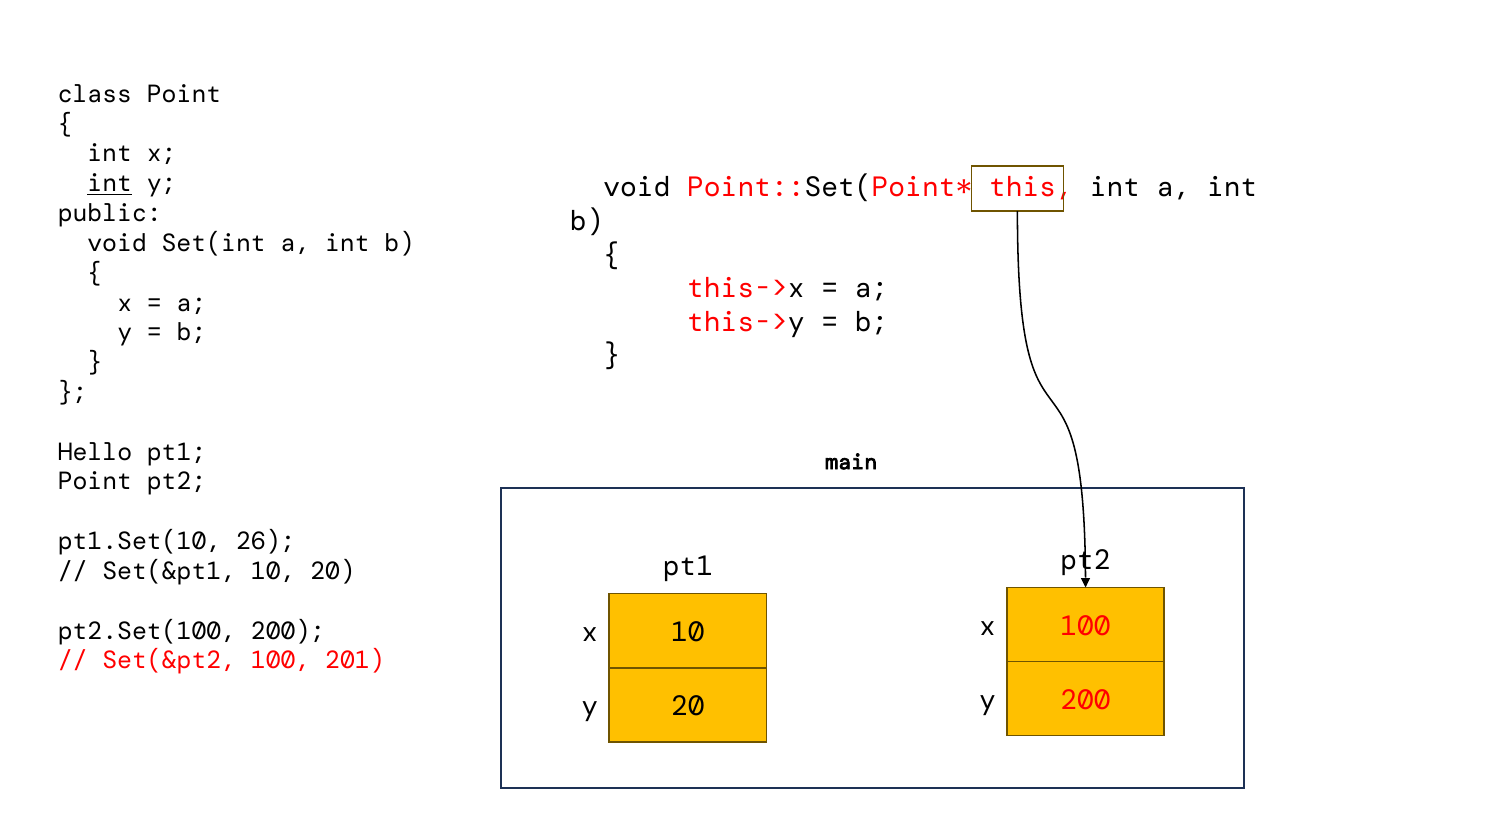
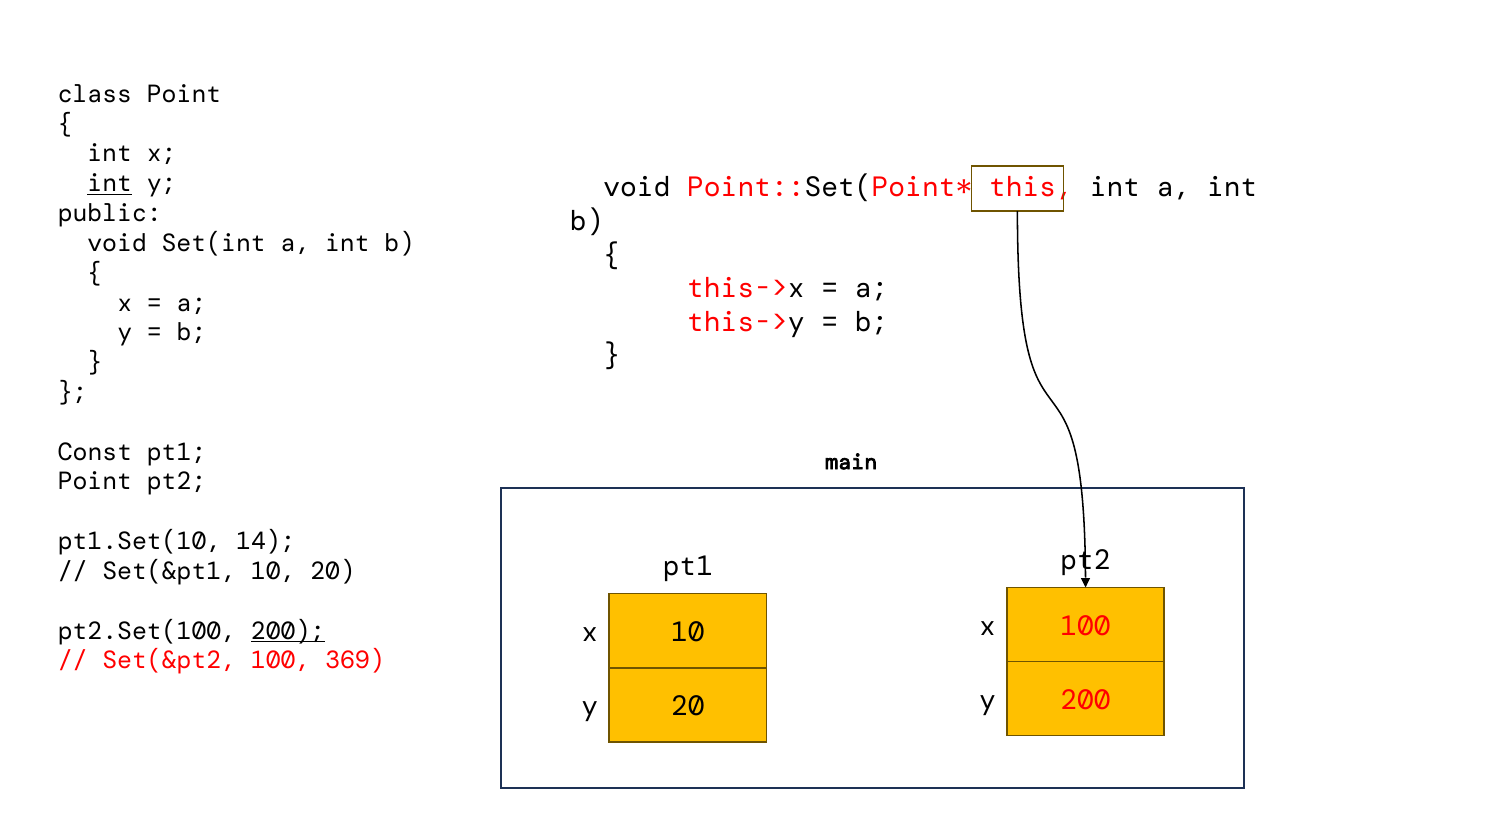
Hello: Hello -> Const
26: 26 -> 14
200 at (288, 631) underline: none -> present
201: 201 -> 369
